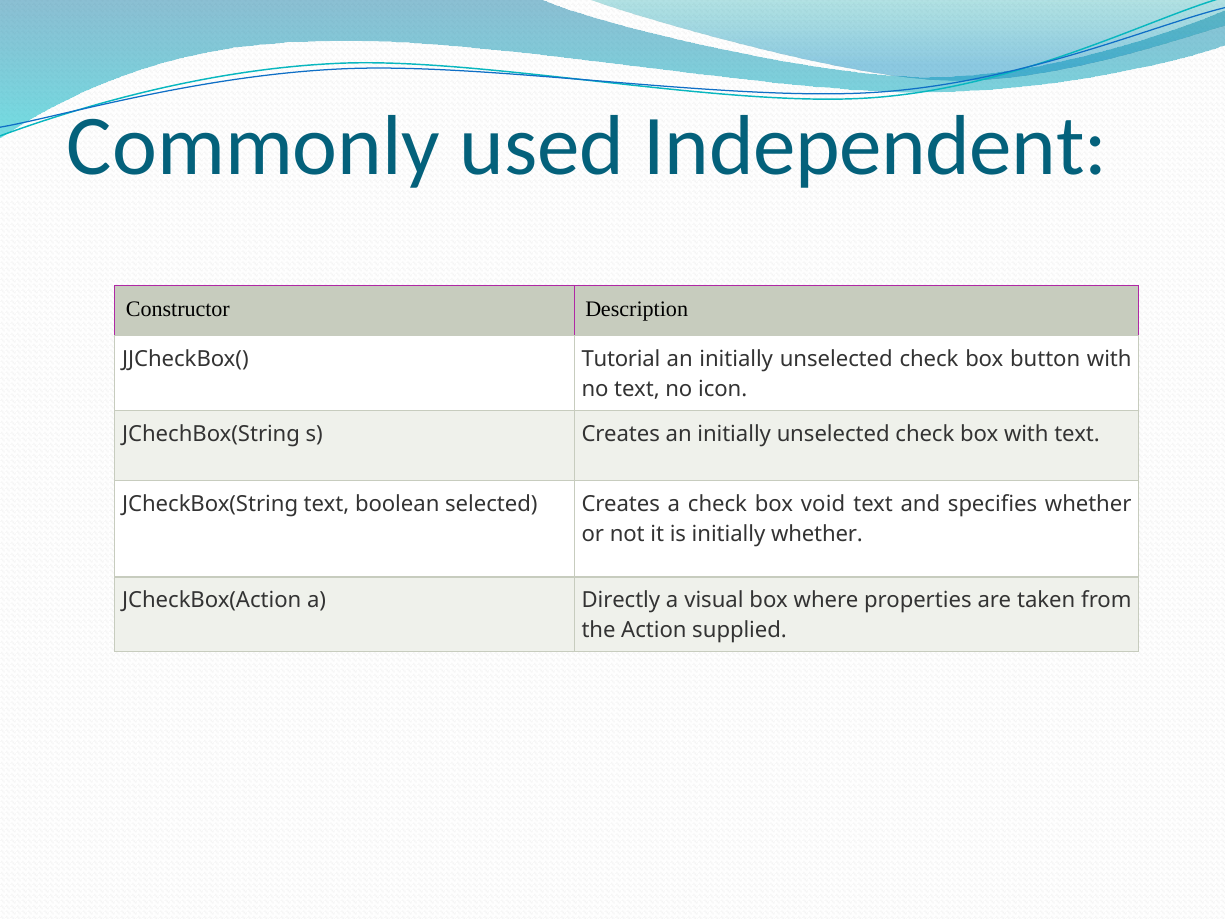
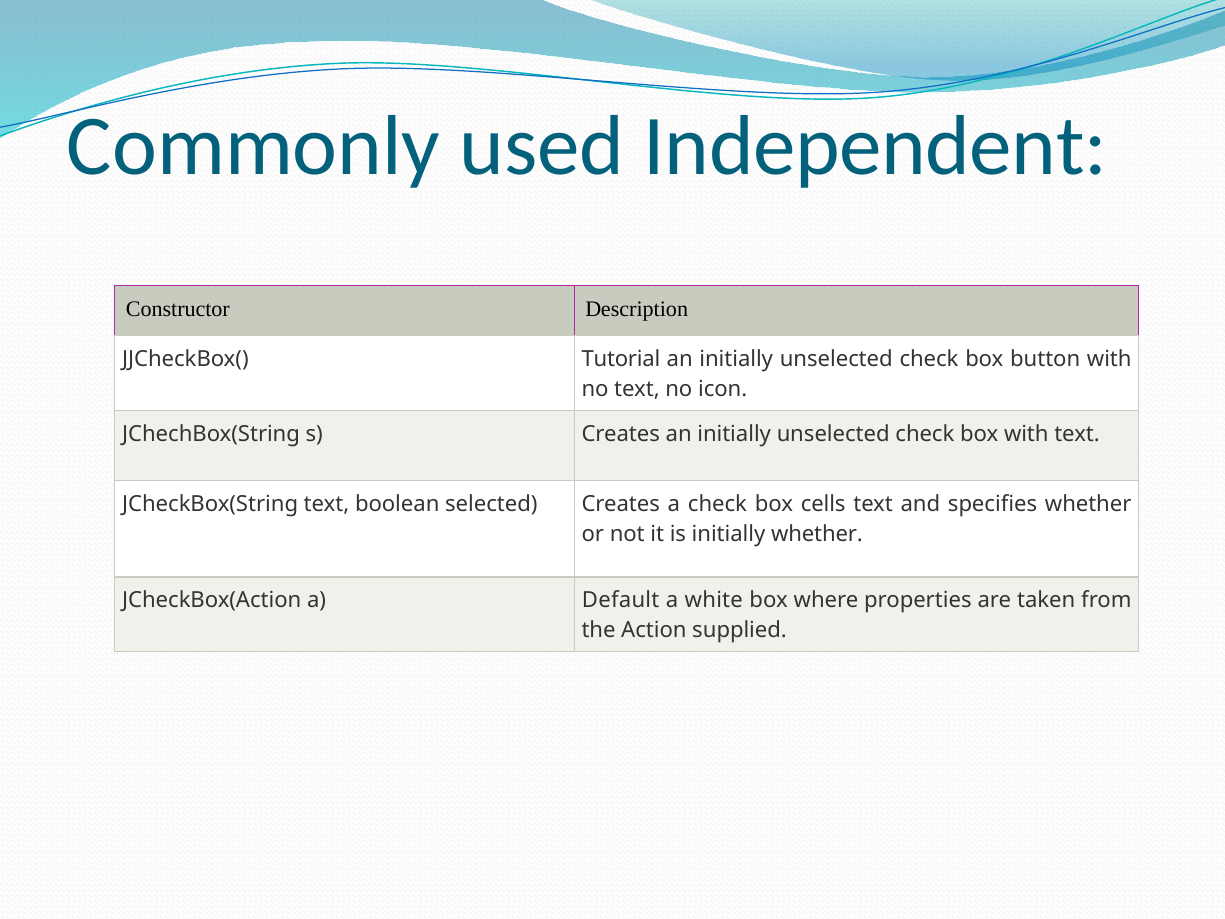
void: void -> cells
Directly: Directly -> Default
visual: visual -> white
